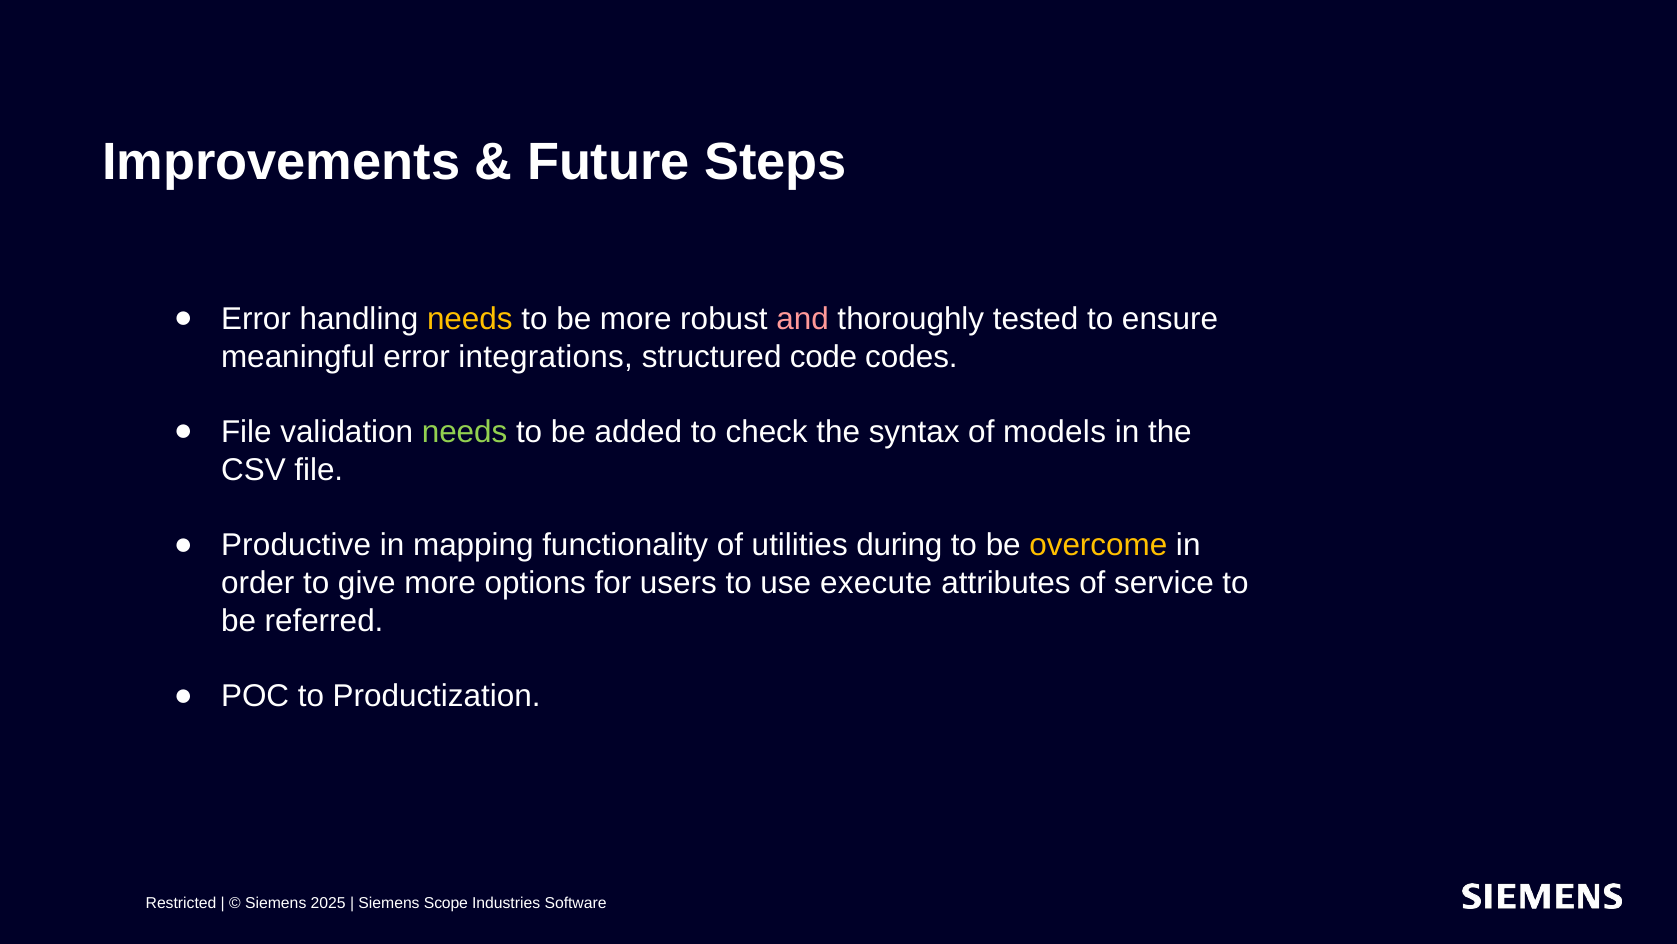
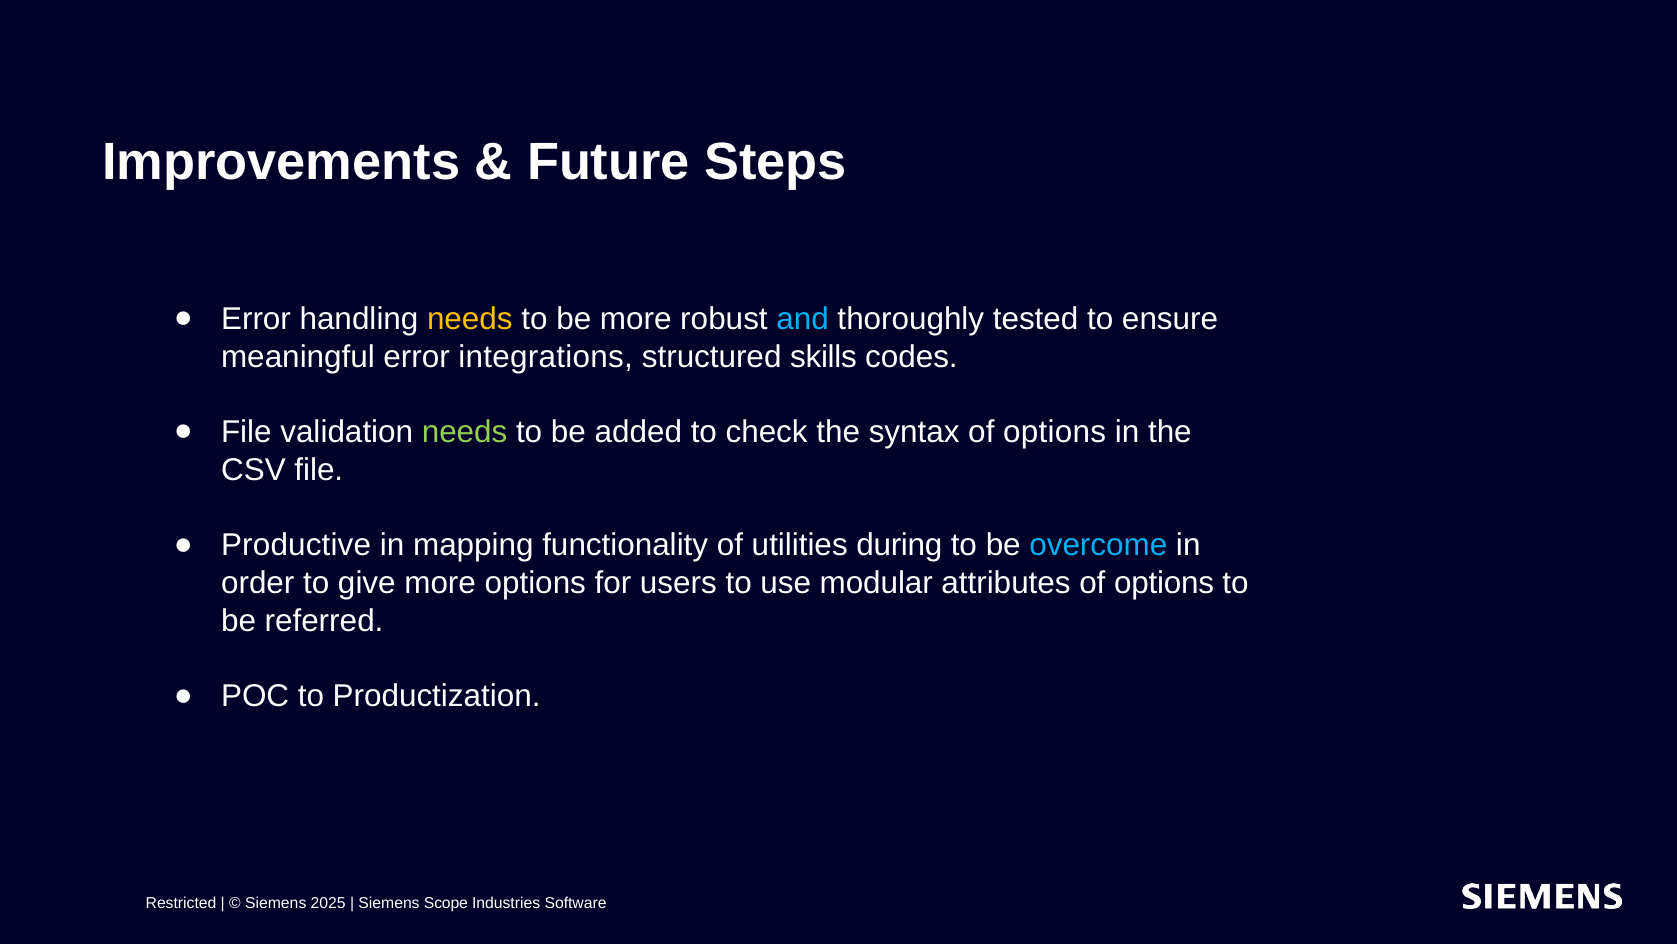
and colour: pink -> light blue
code: code -> skills
syntax of models: models -> options
overcome colour: yellow -> light blue
execute: execute -> modular
attributes of service: service -> options
